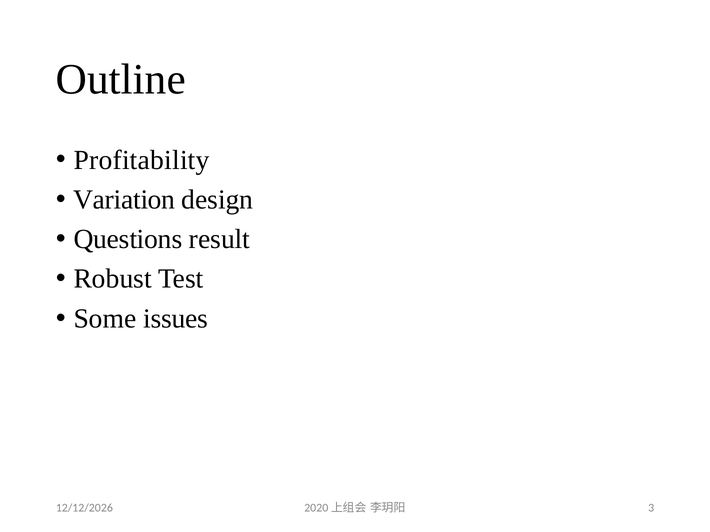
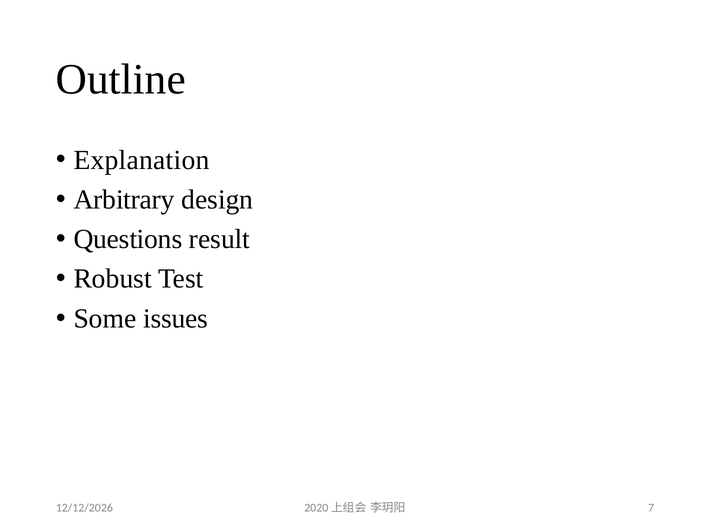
Profitability: Profitability -> Explanation
Variation: Variation -> Arbitrary
3: 3 -> 7
